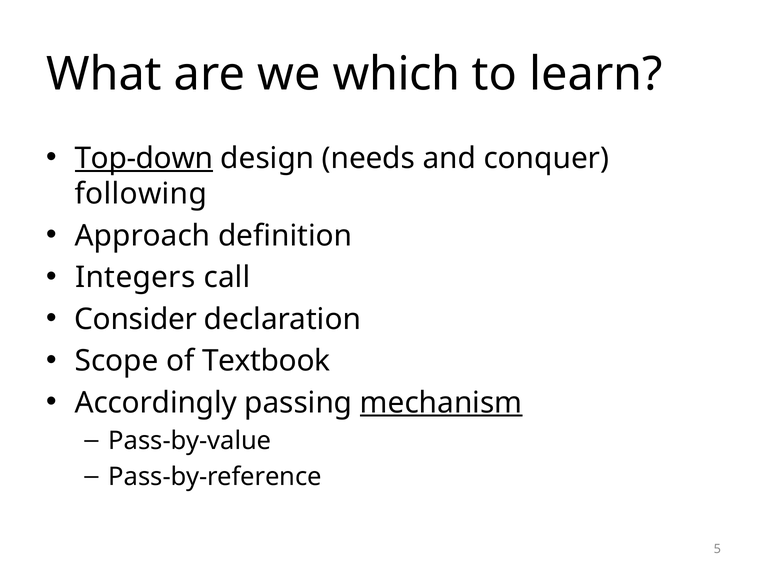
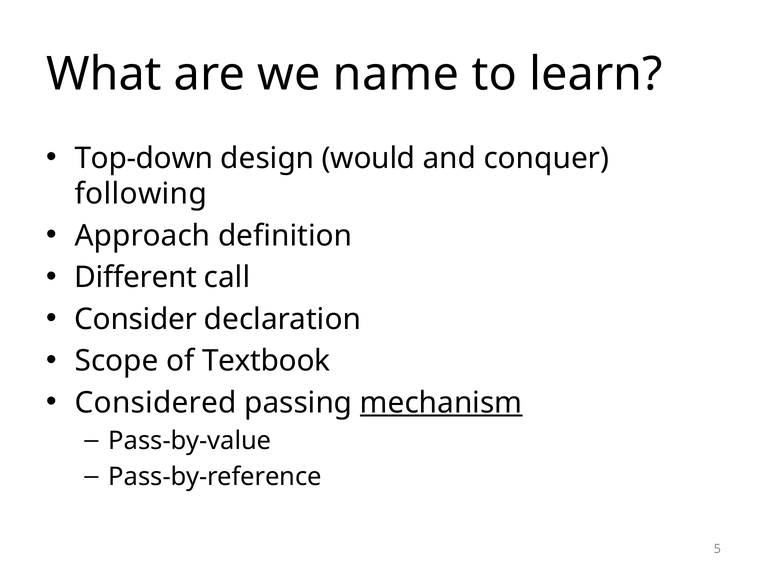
which: which -> name
Top-down underline: present -> none
needs: needs -> would
Integers: Integers -> Different
Accordingly: Accordingly -> Considered
